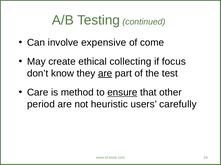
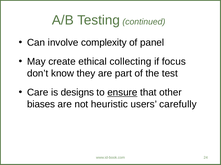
expensive: expensive -> complexity
come: come -> panel
are at (105, 74) underline: present -> none
method: method -> designs
period: period -> biases
